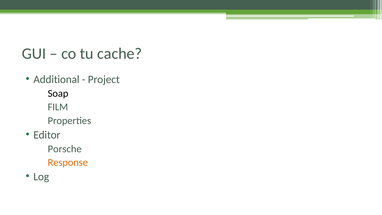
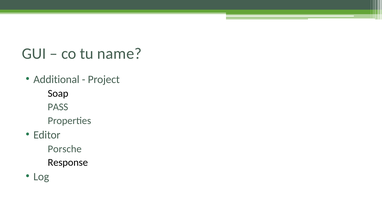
cache: cache -> name
FILM: FILM -> PASS
Response colour: orange -> black
